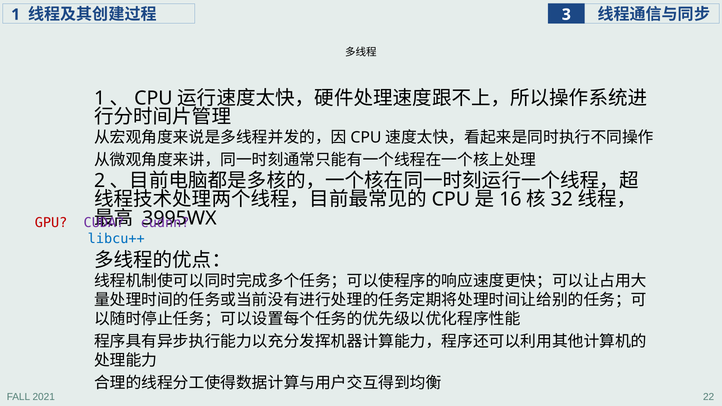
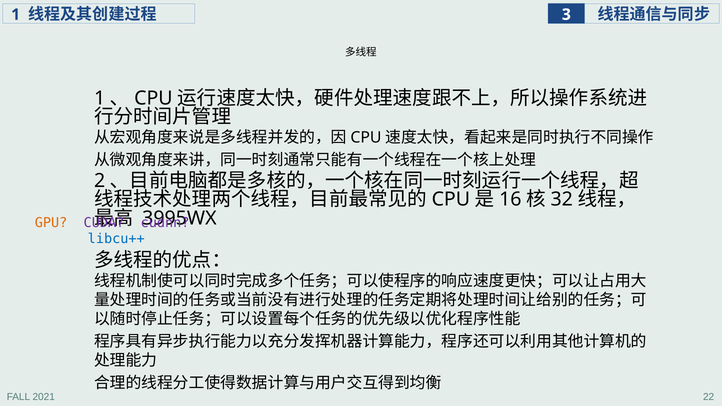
GPU colour: red -> orange
